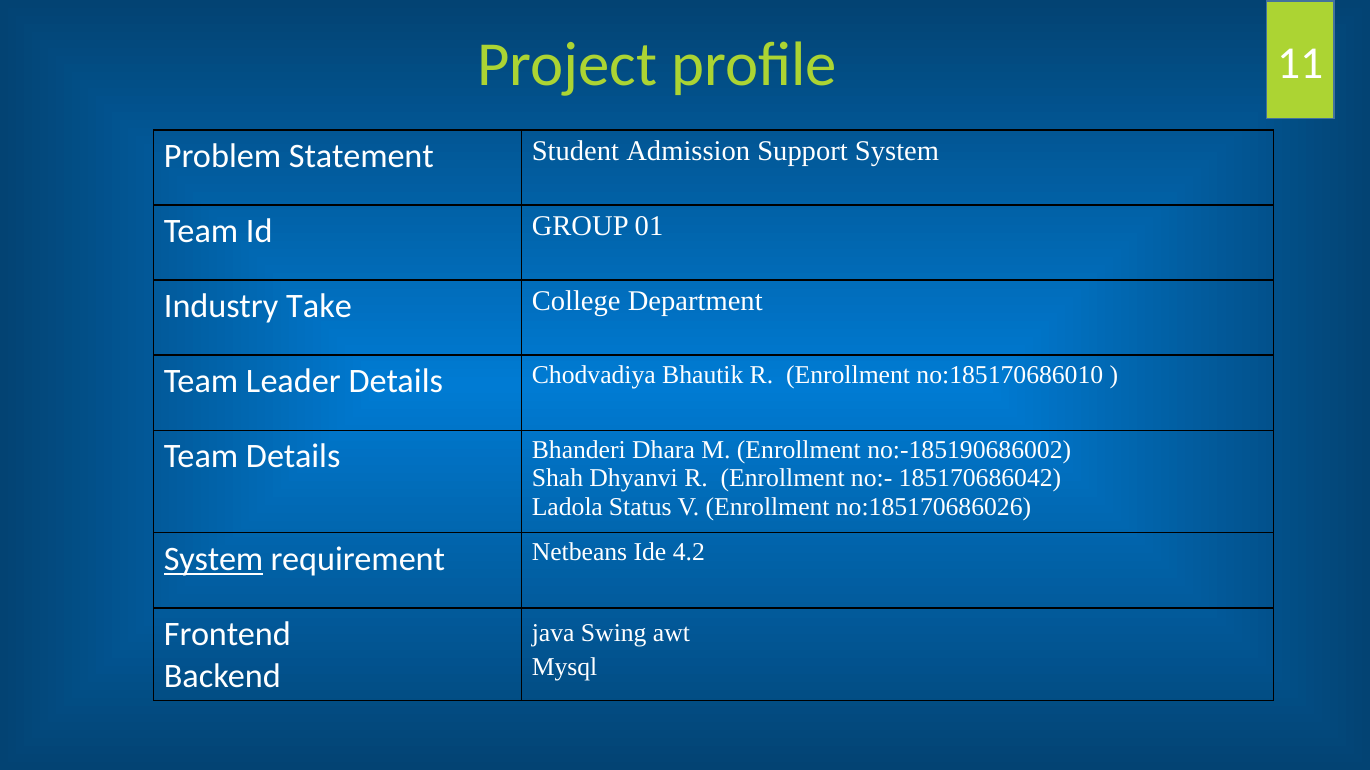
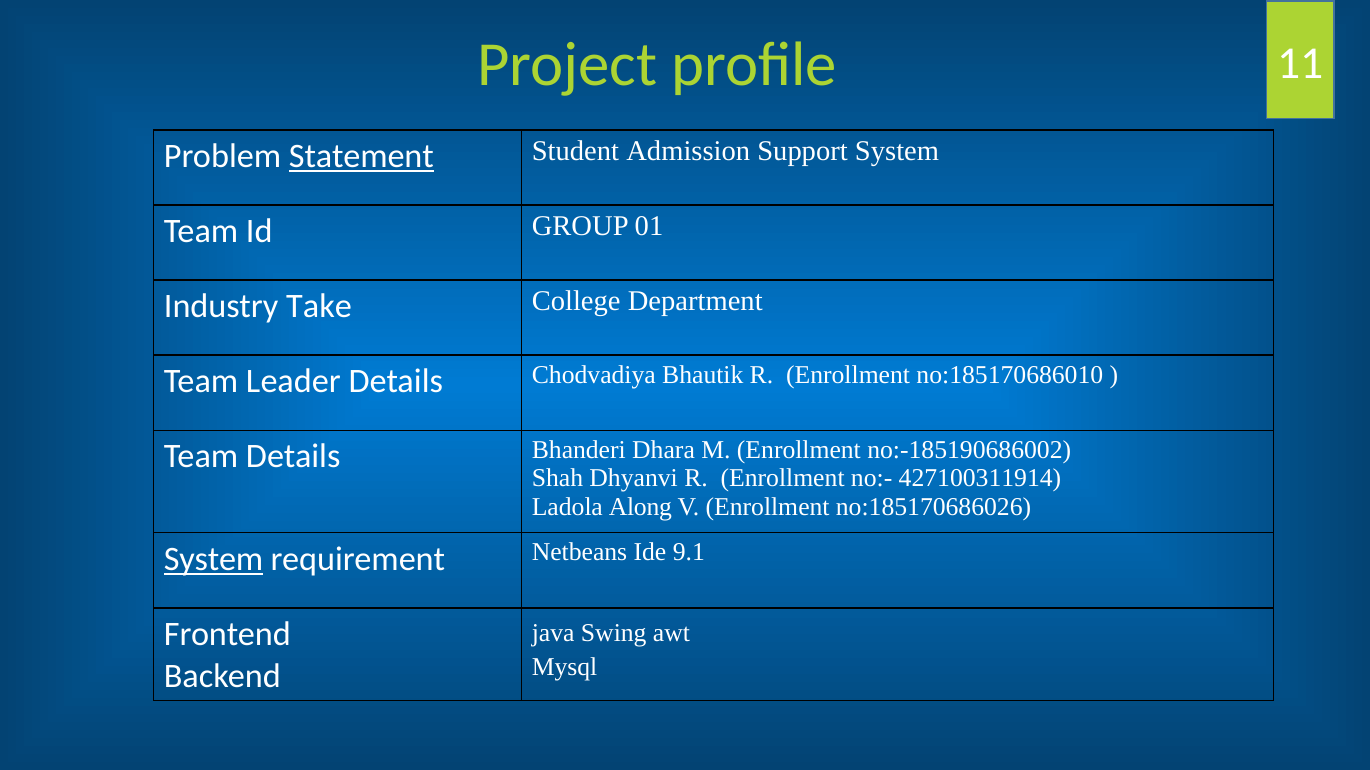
Statement underline: none -> present
185170686042: 185170686042 -> 427100311914
Status: Status -> Along
4.2: 4.2 -> 9.1
